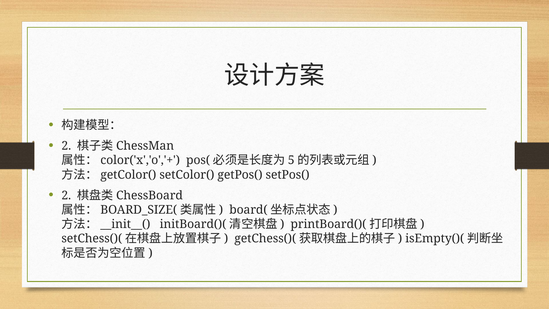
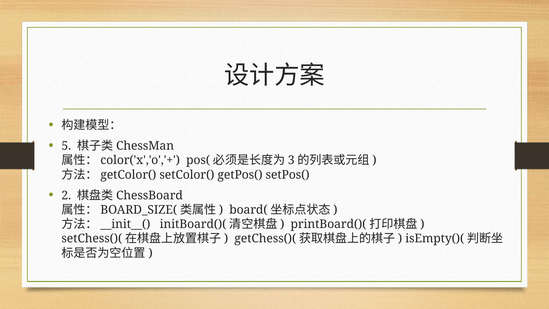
2 at (66, 146): 2 -> 5
5: 5 -> 3
